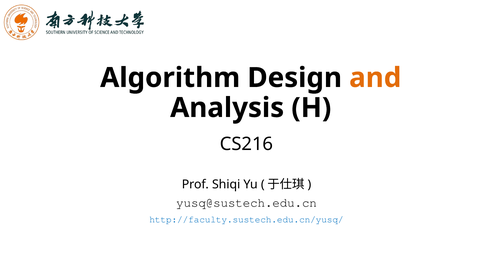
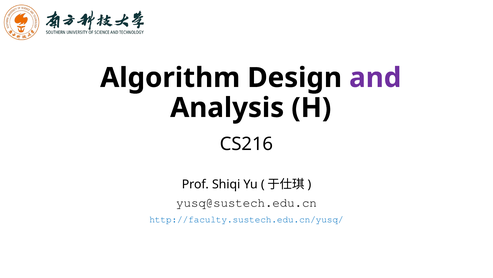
and colour: orange -> purple
